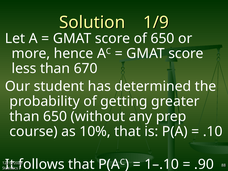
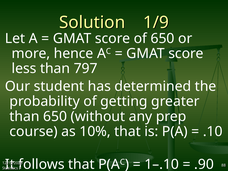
670: 670 -> 797
